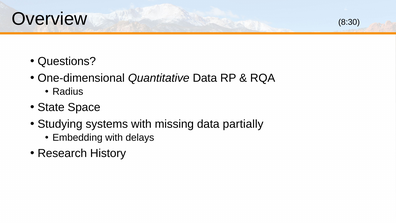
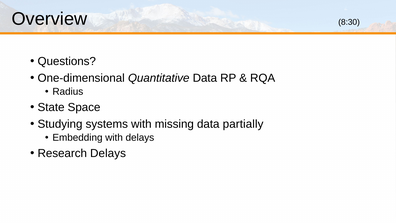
Research History: History -> Delays
